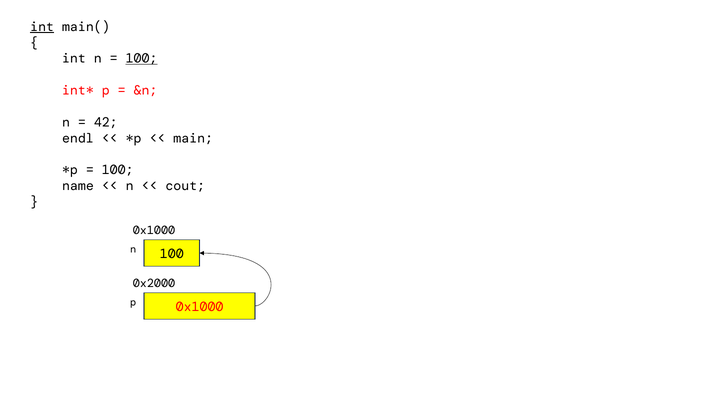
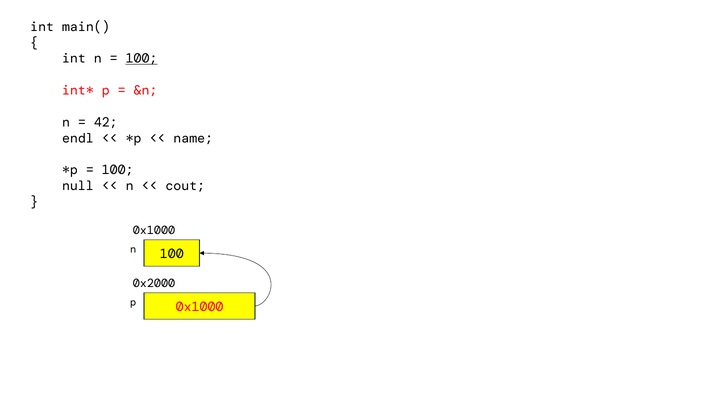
int at (42, 27) underline: present -> none
main: main -> name
name: name -> null
